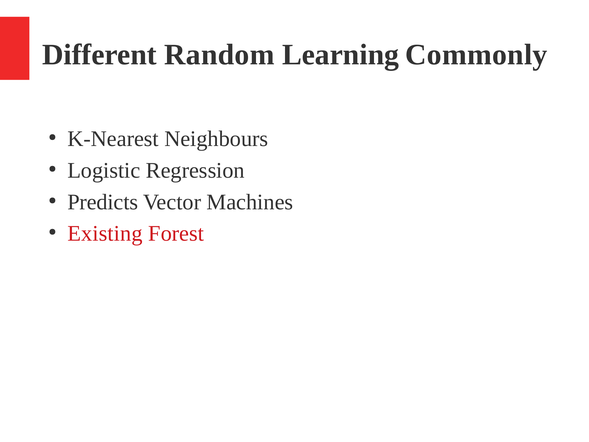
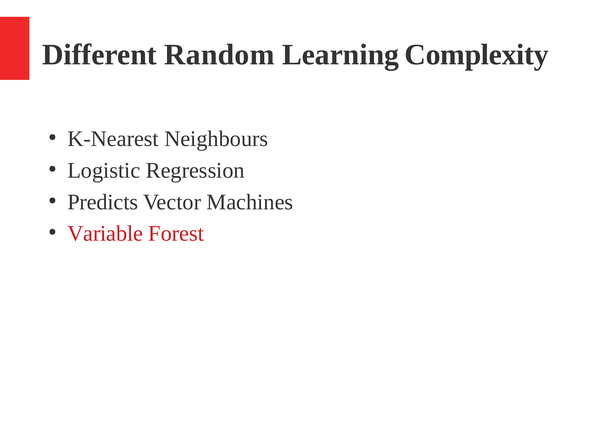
Commonly: Commonly -> Complexity
Existing: Existing -> Variable
